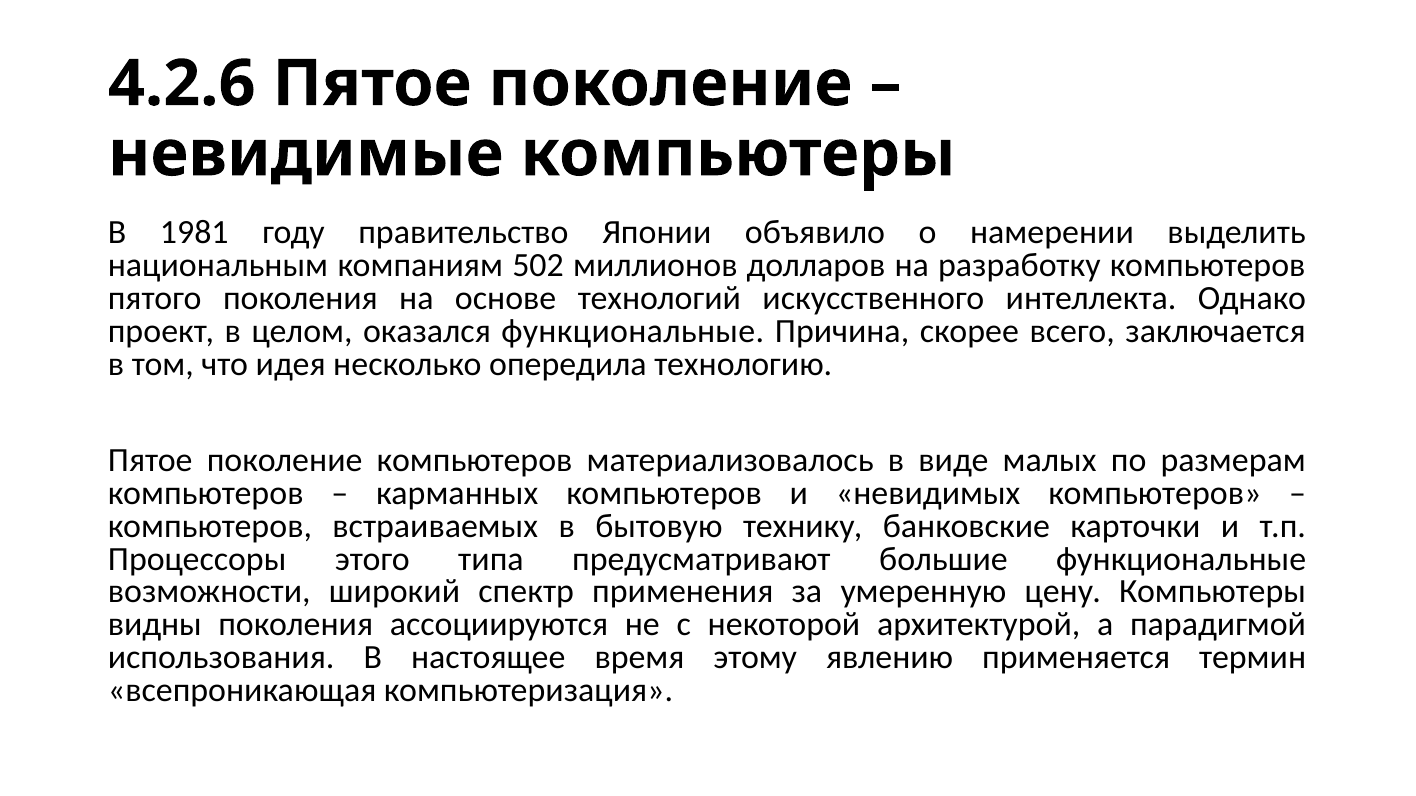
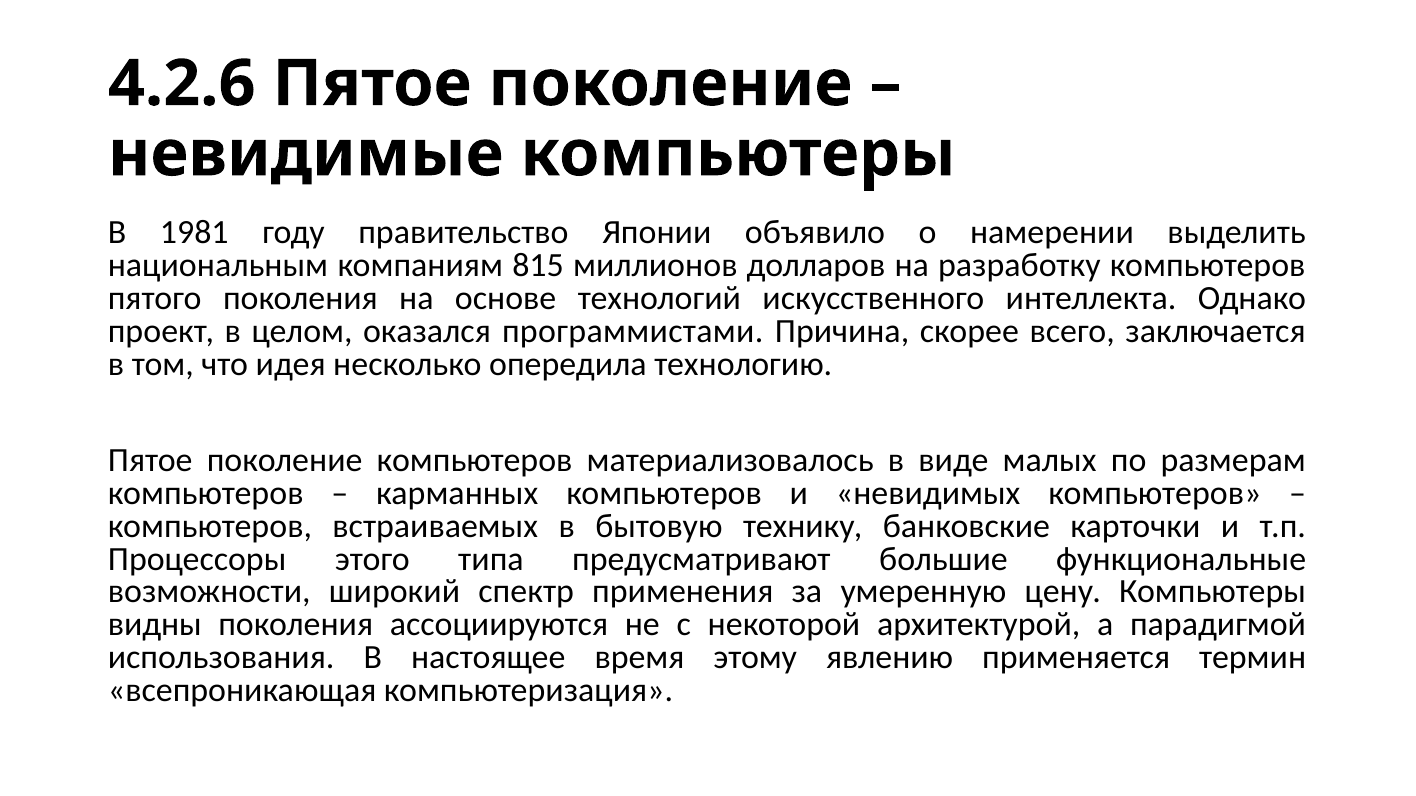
502: 502 -> 815
оказался функциональные: функциональные -> программистами
